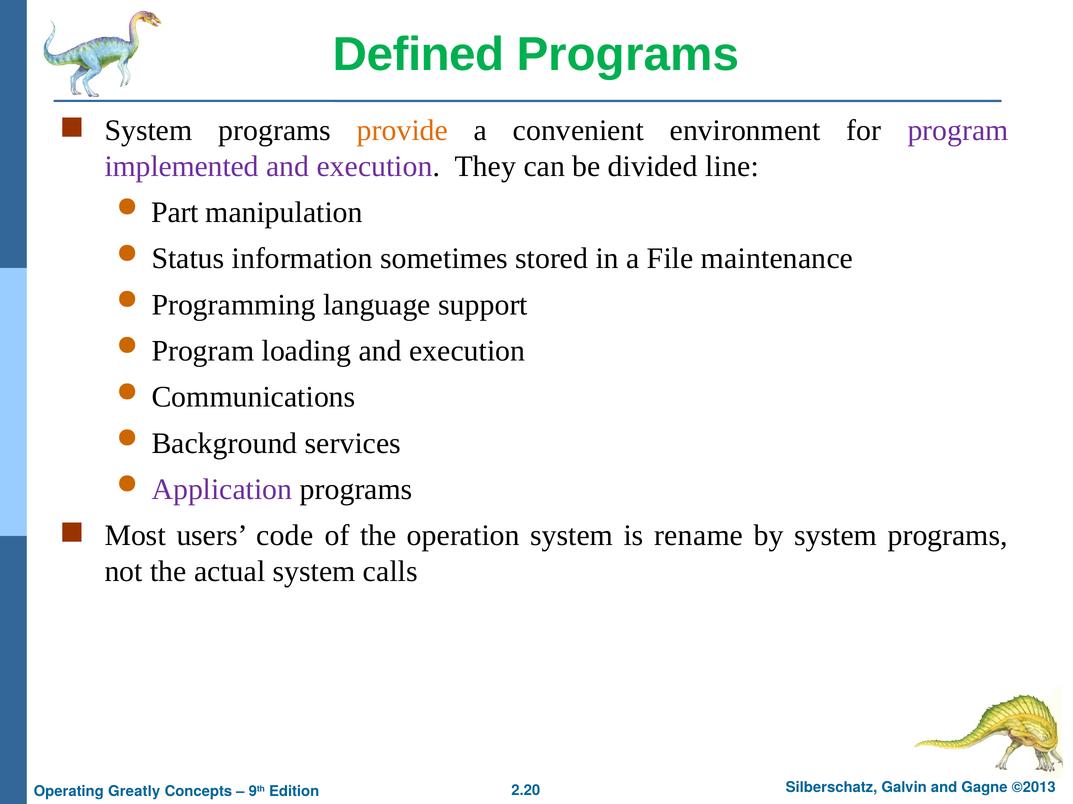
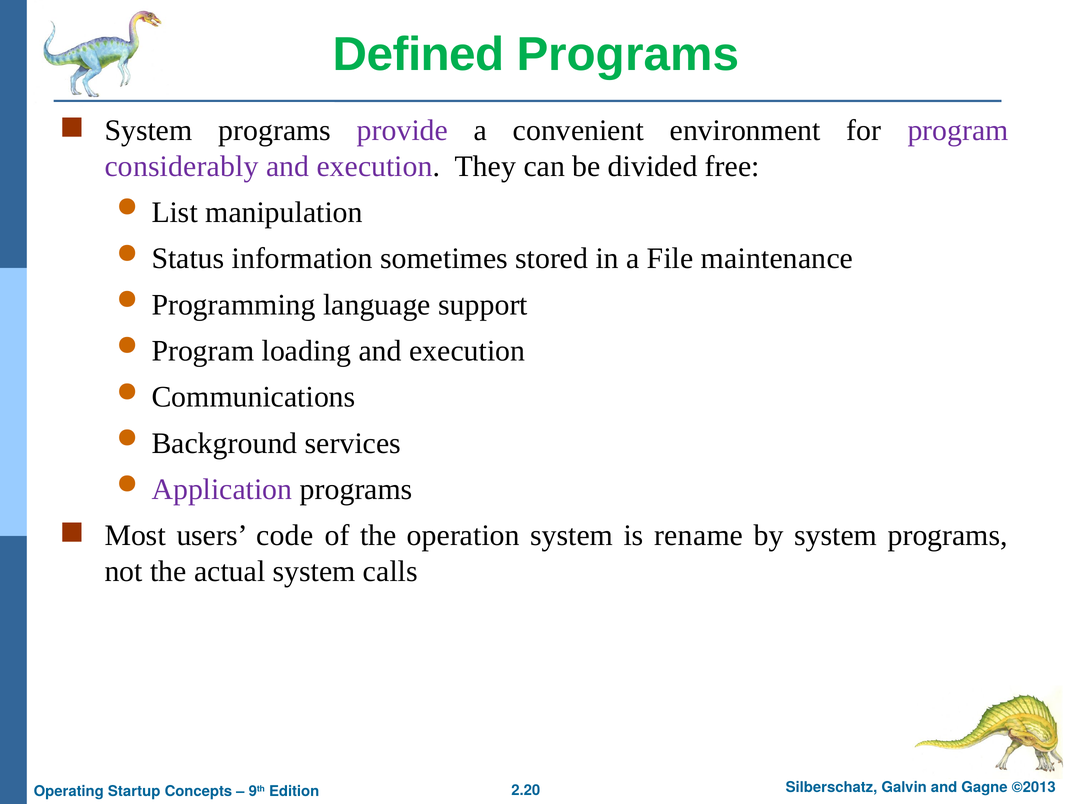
provide colour: orange -> purple
implemented: implemented -> considerably
line: line -> free
Part: Part -> List
Greatly: Greatly -> Startup
